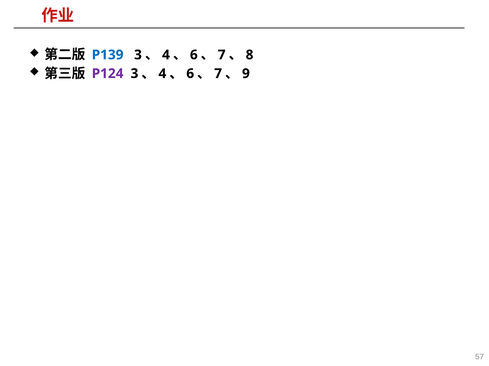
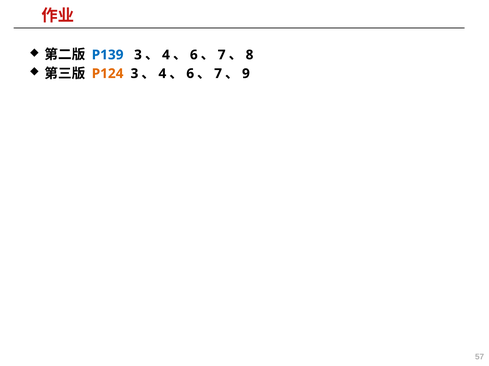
P124 colour: purple -> orange
